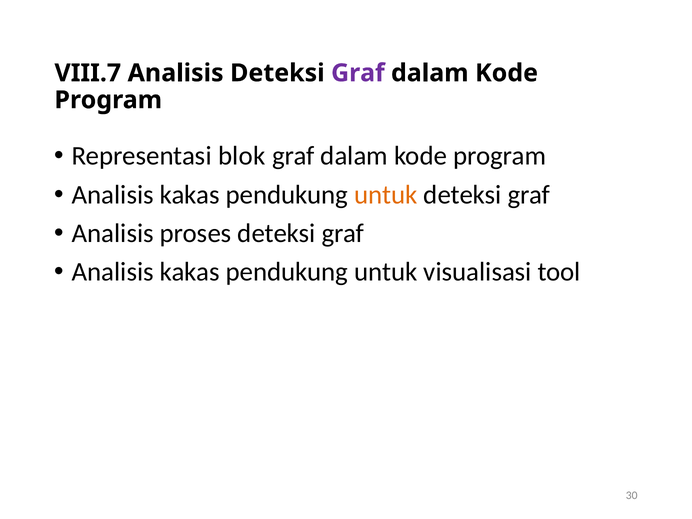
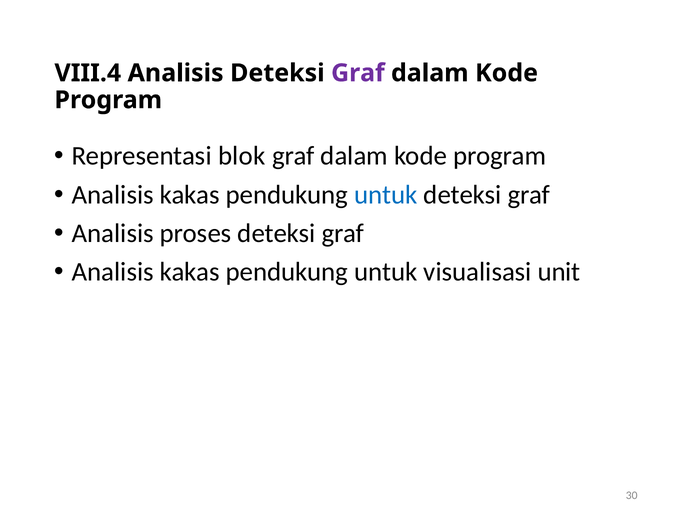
VIII.7: VIII.7 -> VIII.4
untuk at (386, 195) colour: orange -> blue
tool: tool -> unit
